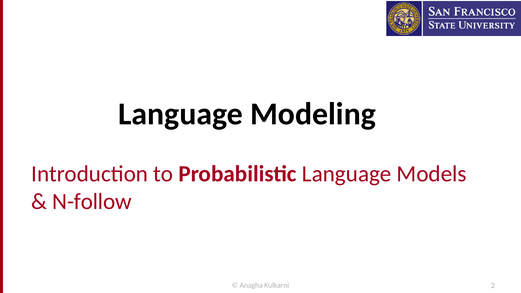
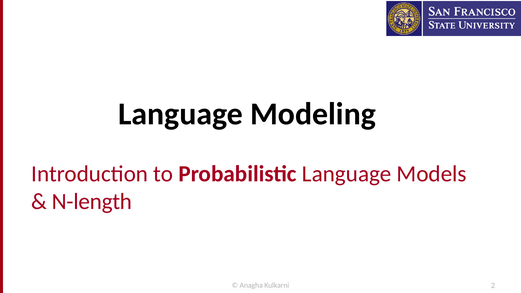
N-follow: N-follow -> N-length
